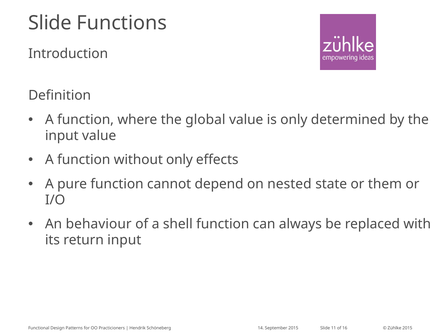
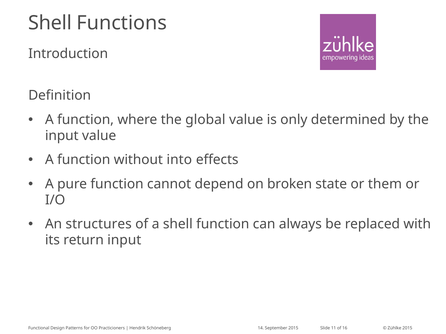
Slide at (50, 23): Slide -> Shell
without only: only -> into
nested: nested -> broken
behaviour: behaviour -> structures
